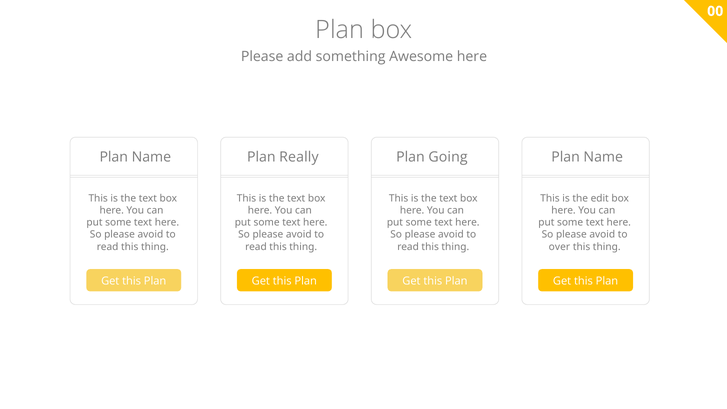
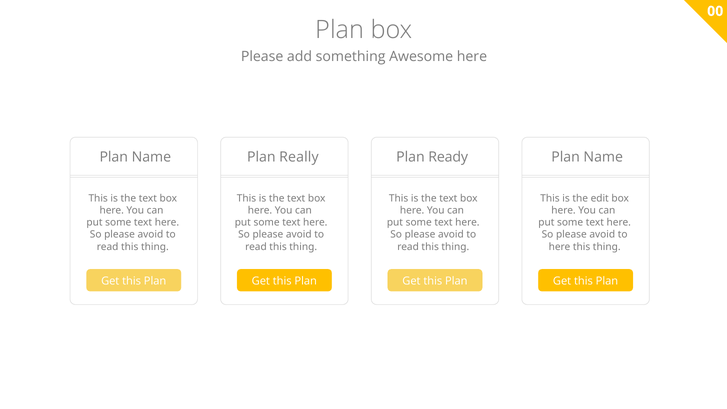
Going: Going -> Ready
over at (559, 247): over -> here
